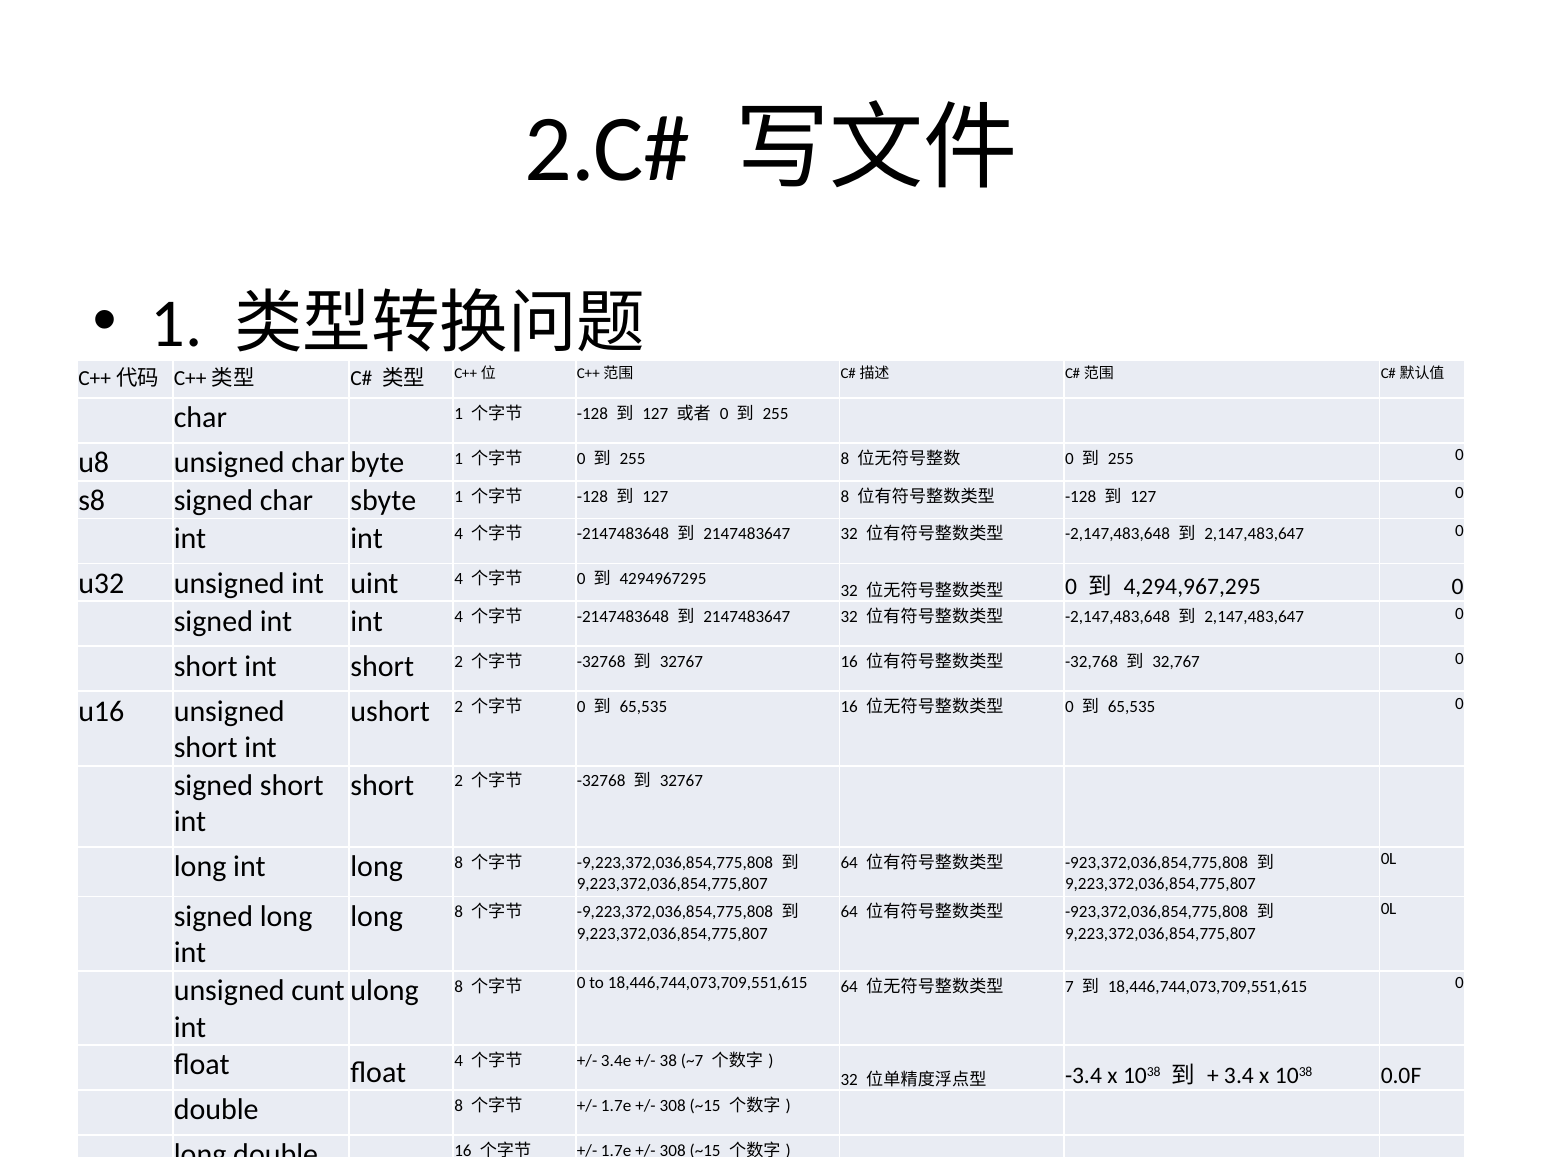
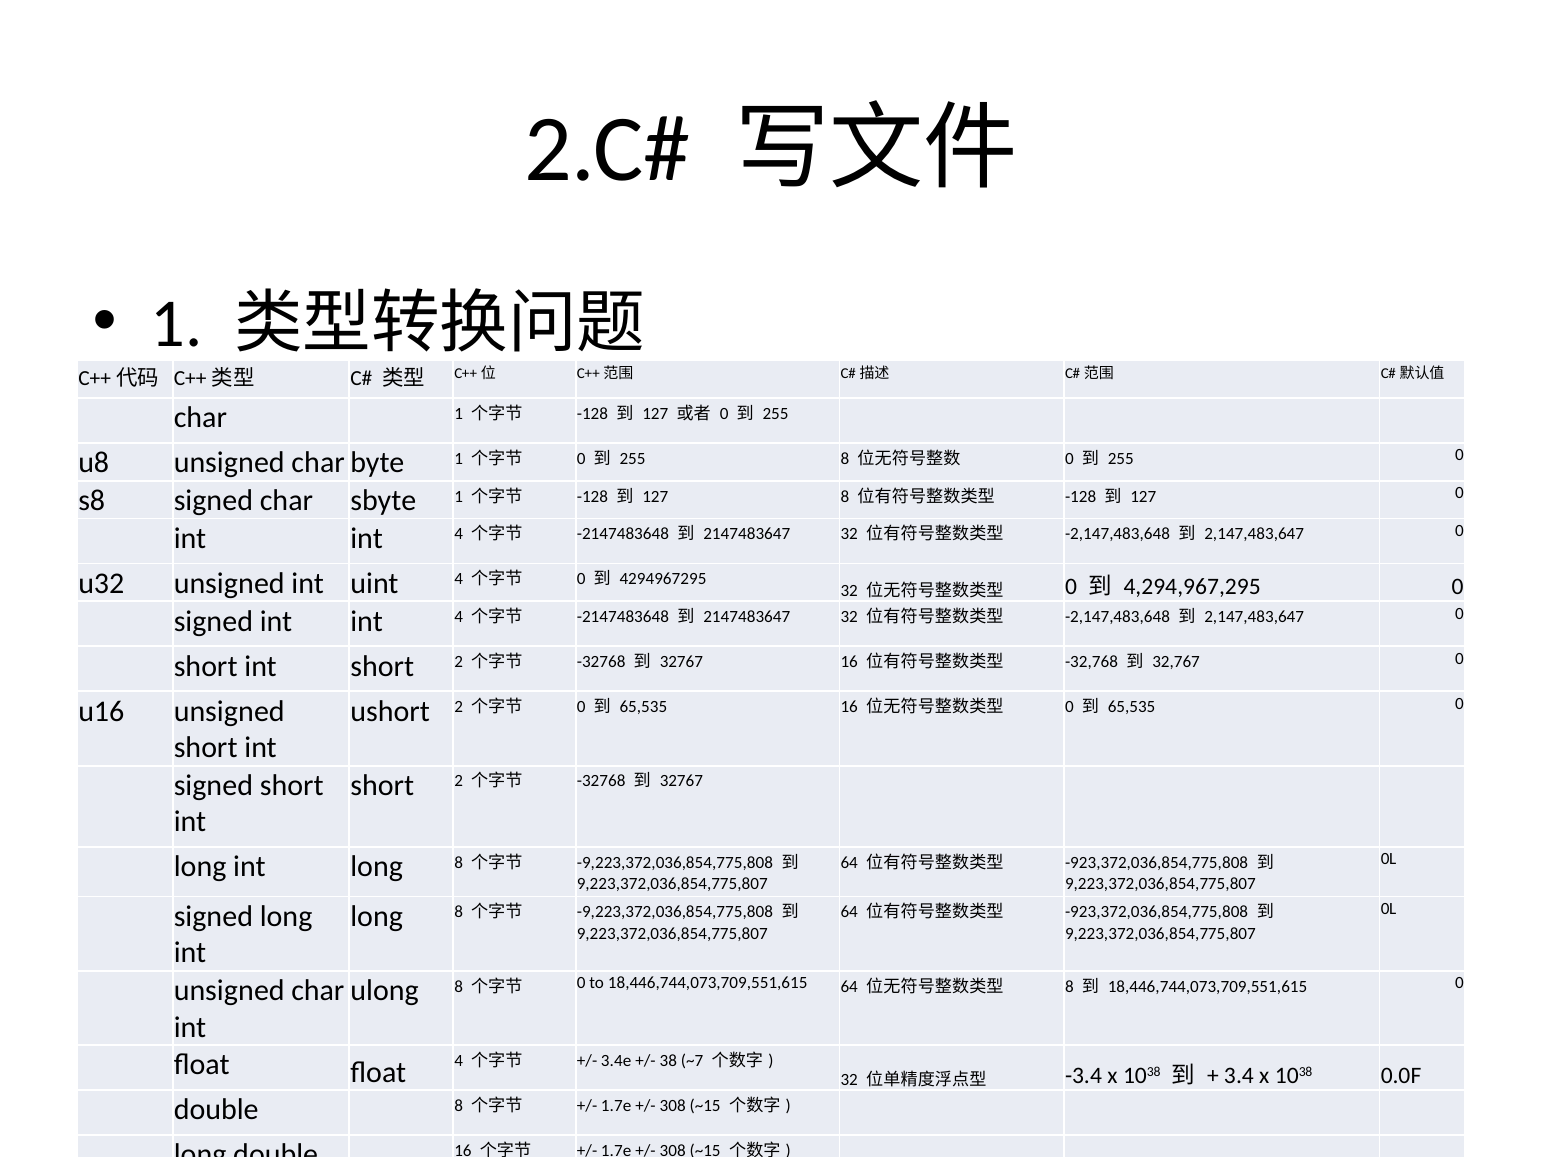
unsigned cunt: cunt -> char
7 at (1069, 986): 7 -> 8
